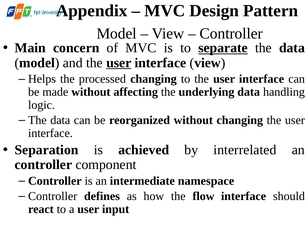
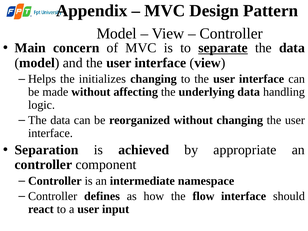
user at (119, 63) underline: present -> none
processed: processed -> initializes
interrelated: interrelated -> appropriate
